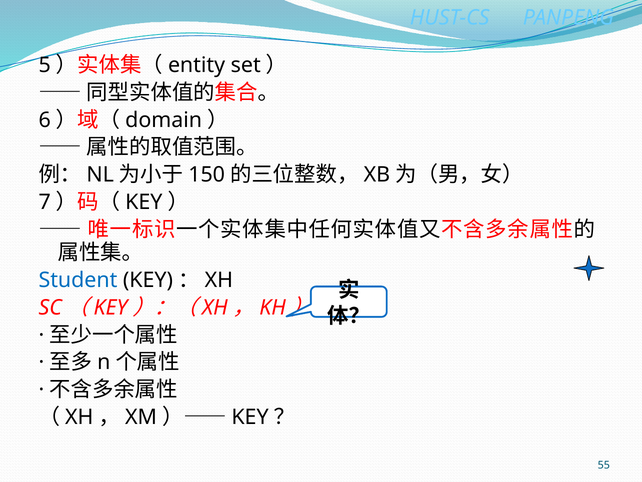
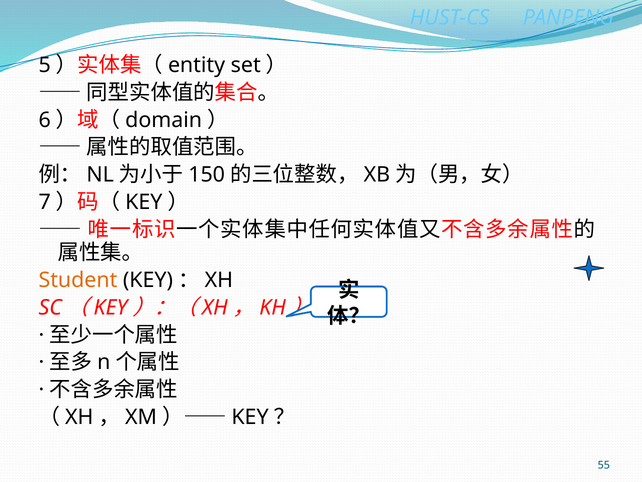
Student colour: blue -> orange
